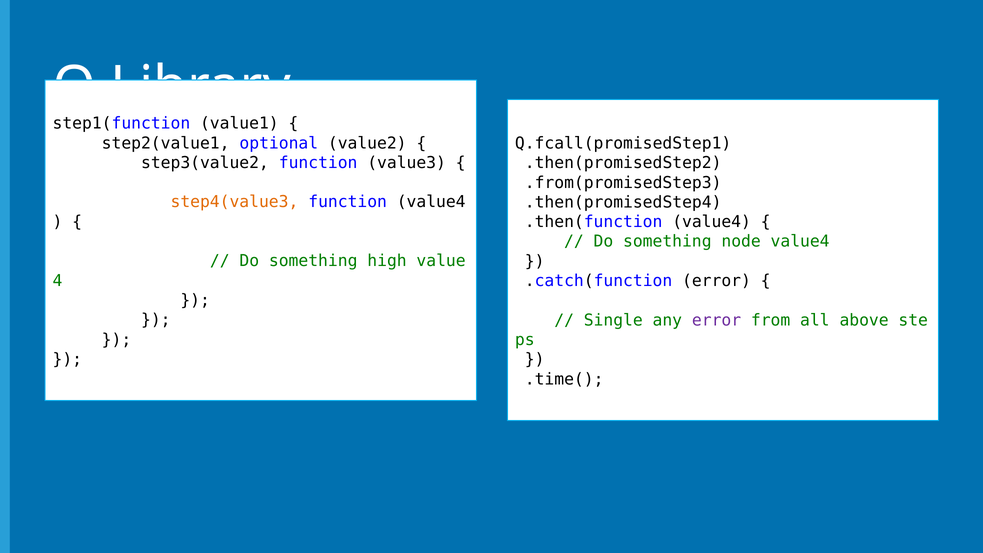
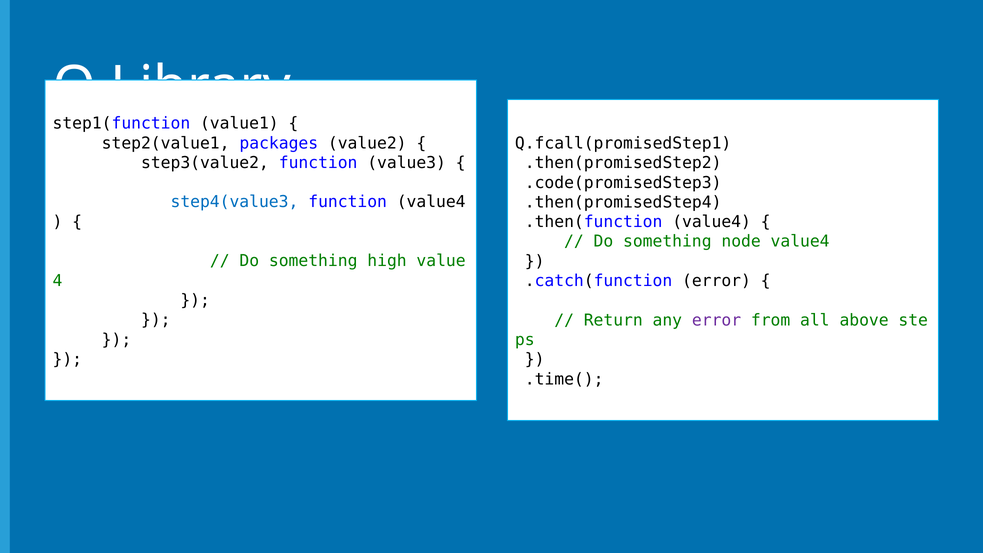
optional: optional -> packages
.from(promisedStep3: .from(promisedStep3 -> .code(promisedStep3
step4(value3 colour: orange -> blue
Single: Single -> Return
